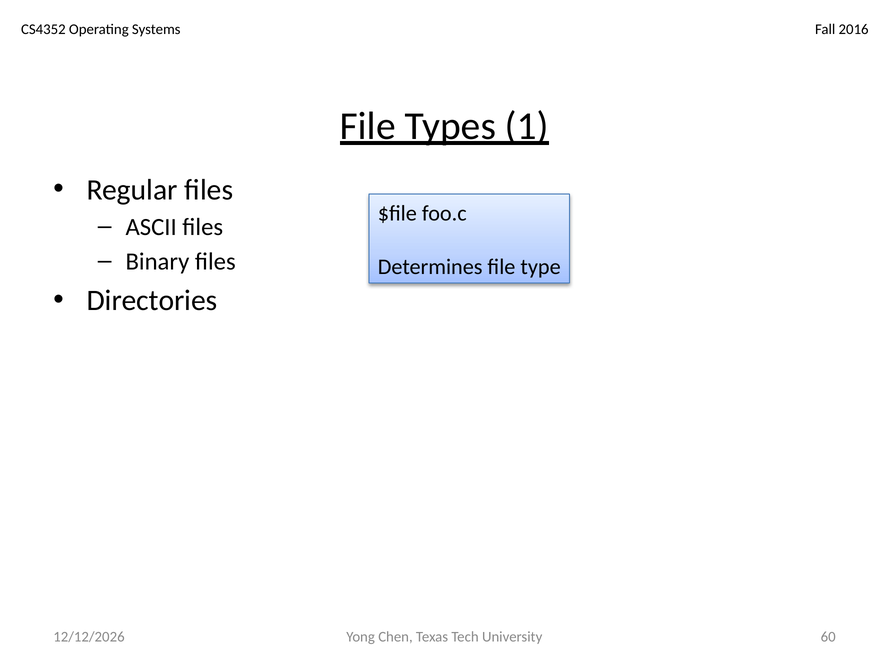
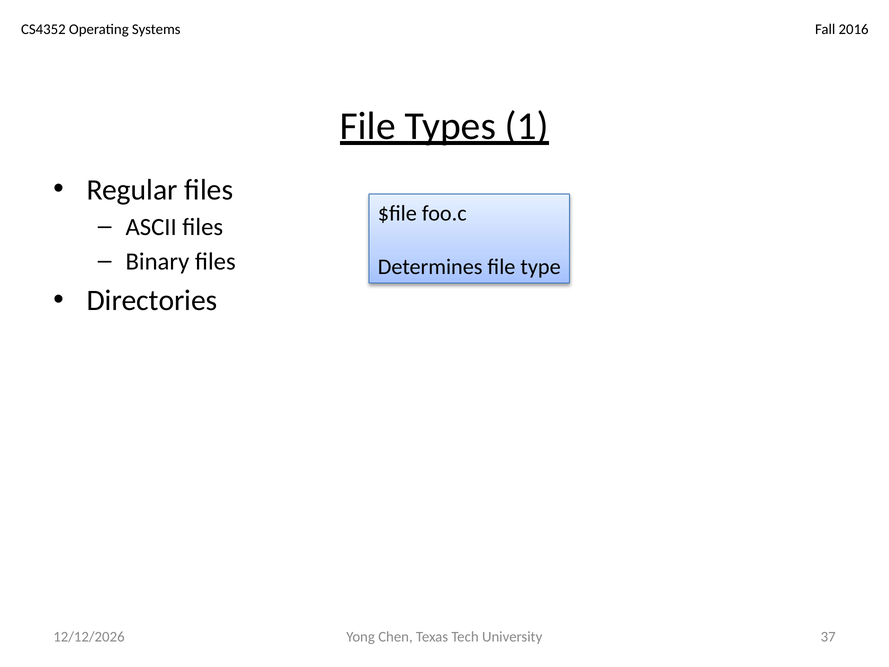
60: 60 -> 37
